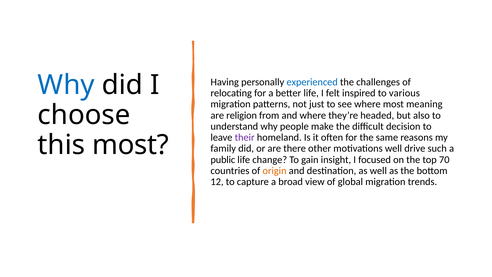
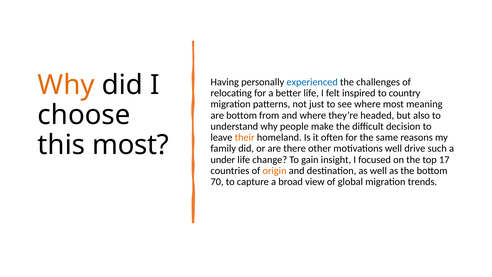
Why at (66, 85) colour: blue -> orange
various: various -> country
are religion: religion -> bottom
their colour: purple -> orange
public: public -> under
70: 70 -> 17
12: 12 -> 70
